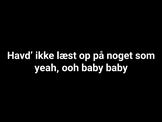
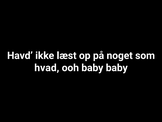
yeah: yeah -> hvad
